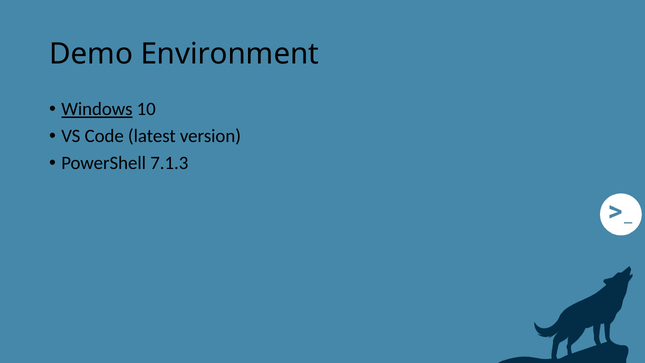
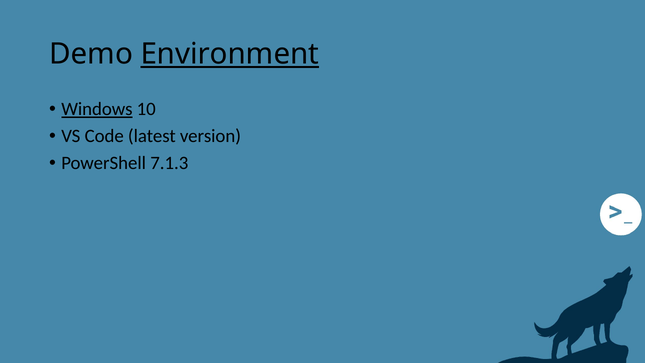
Environment underline: none -> present
